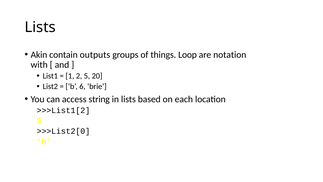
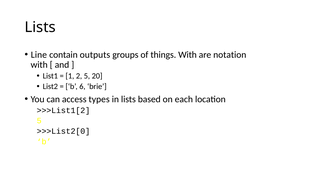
Akin: Akin -> Line
things Loop: Loop -> With
string: string -> types
